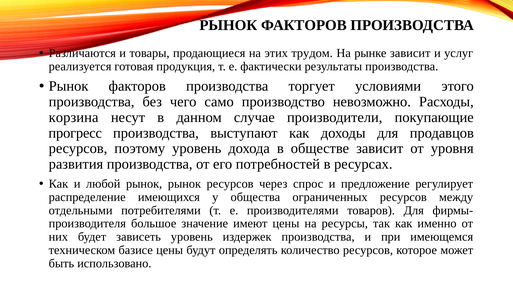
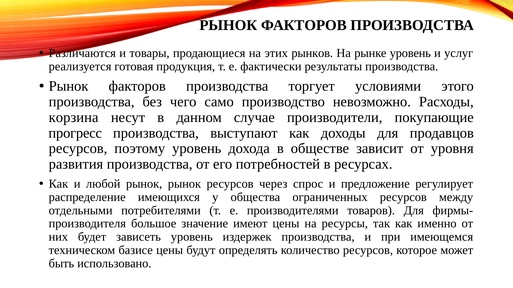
трудом: трудом -> рынков
рынке зависит: зависит -> уровень
